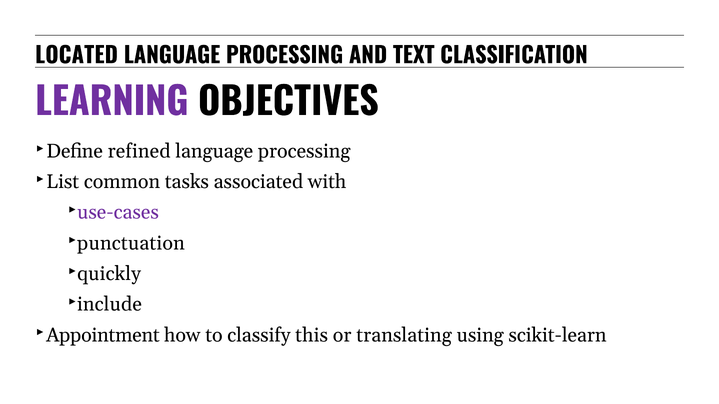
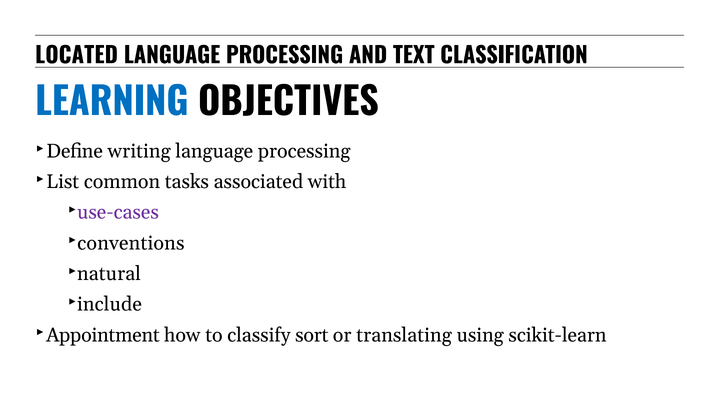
LEARNING colour: purple -> blue
refined: refined -> writing
punctuation: punctuation -> conventions
quickly: quickly -> natural
this: this -> sort
